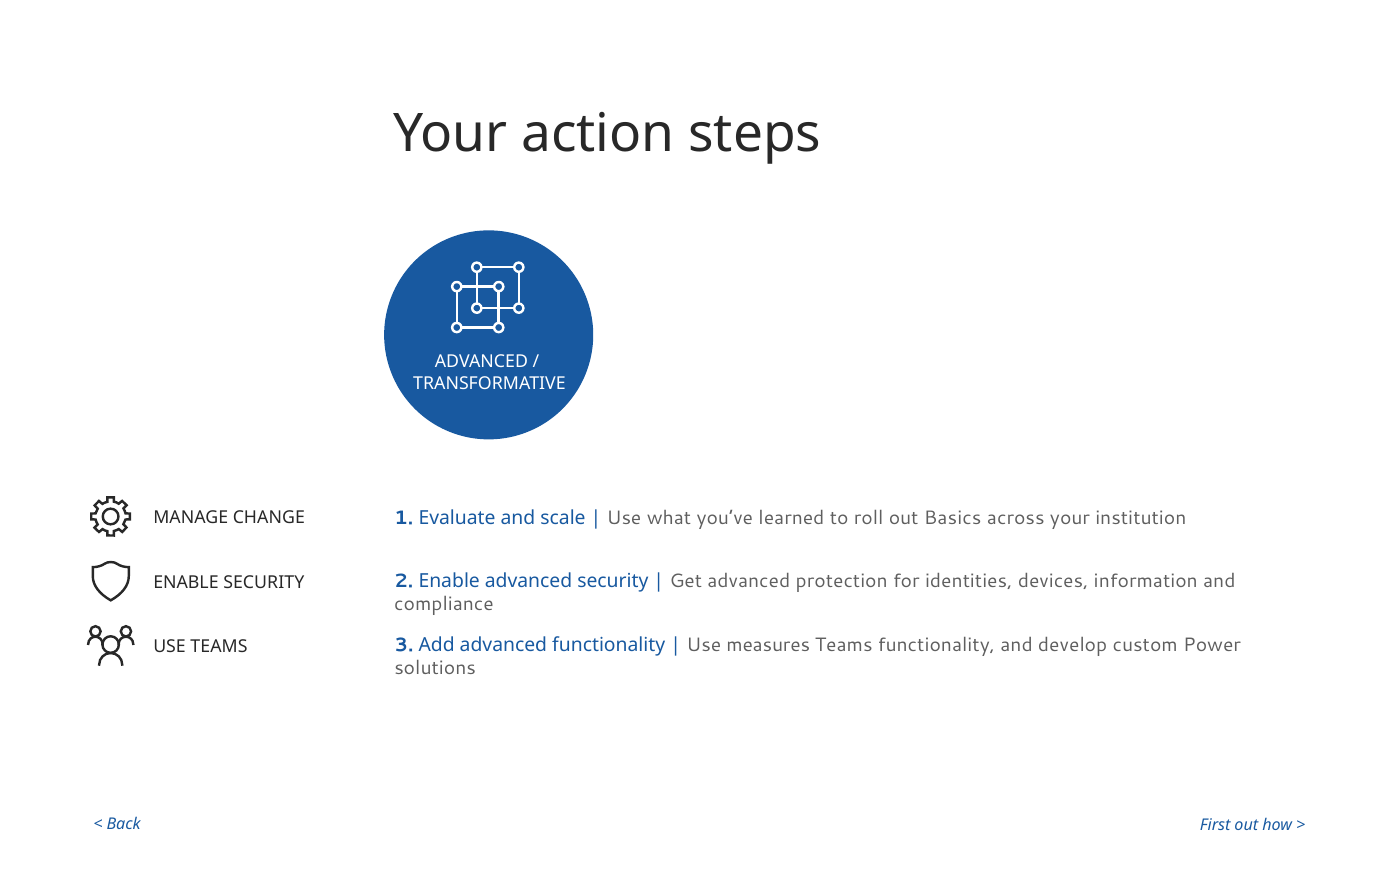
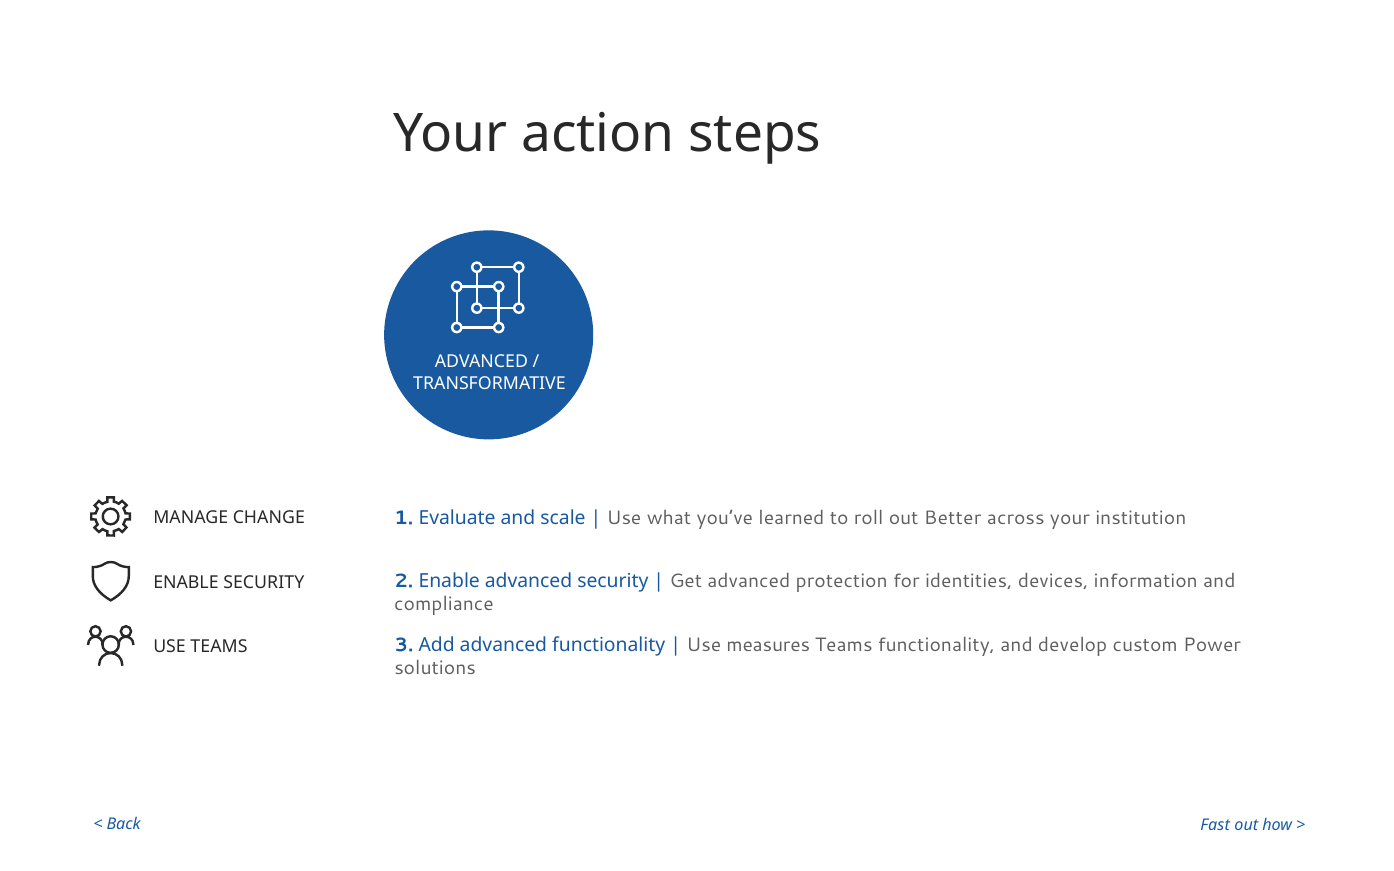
Basics: Basics -> Better
First: First -> Fast
